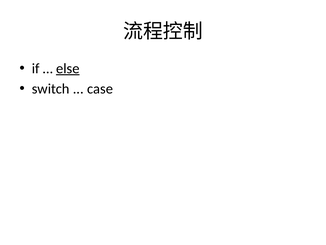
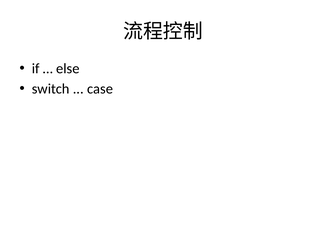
else underline: present -> none
